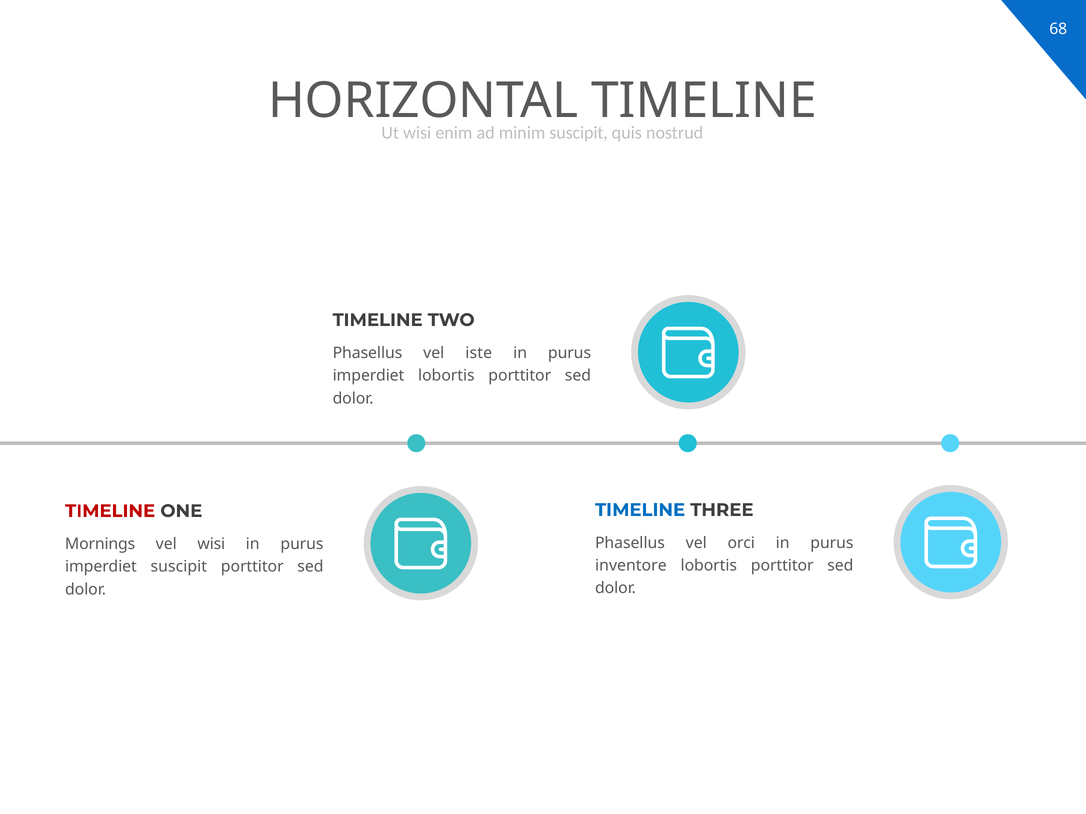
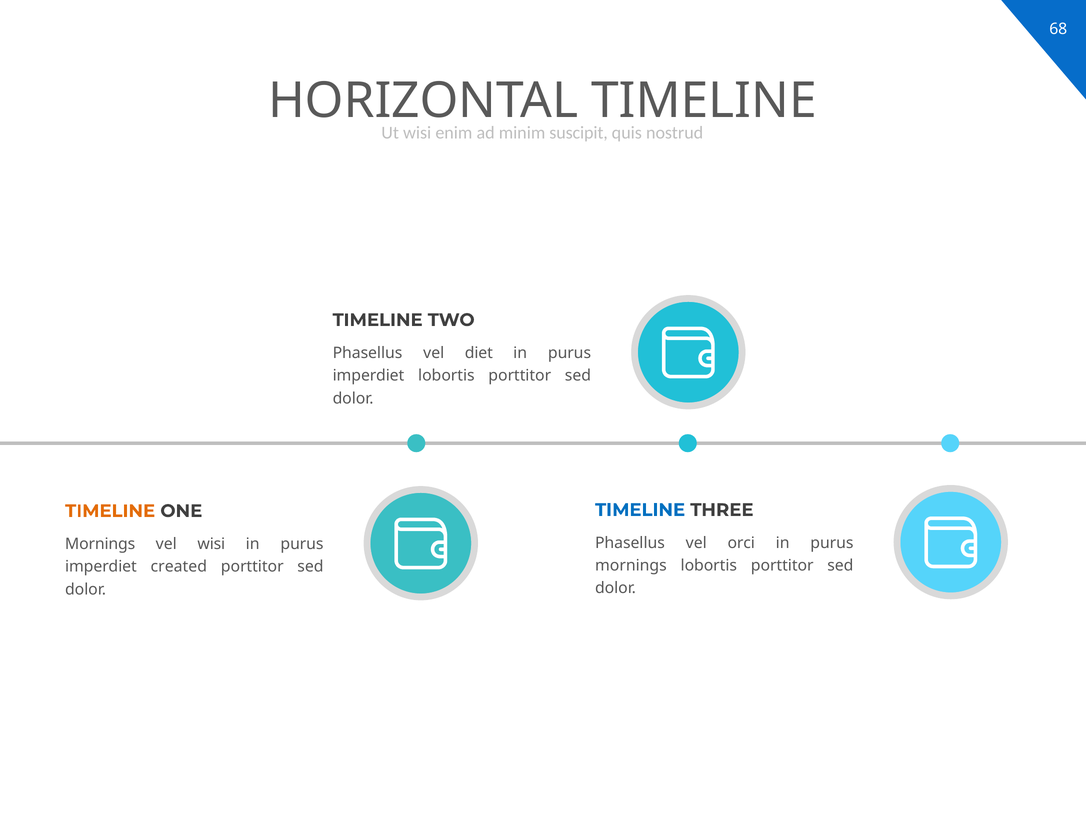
iste: iste -> diet
TIMELINE at (110, 511) colour: red -> orange
inventore at (631, 566): inventore -> mornings
imperdiet suscipit: suscipit -> created
